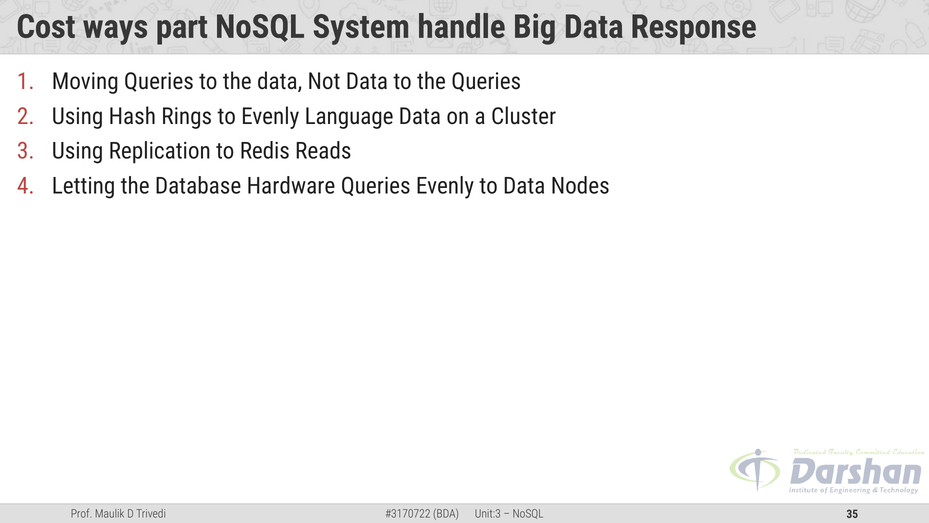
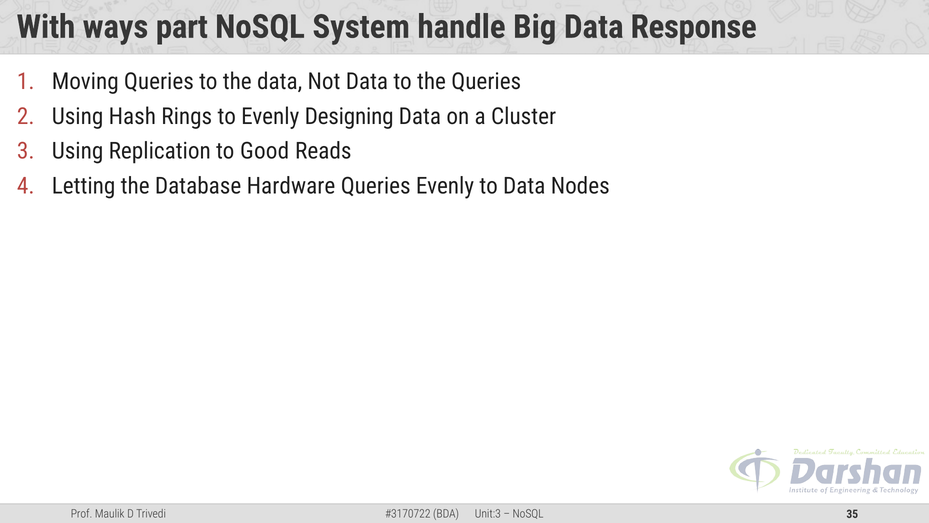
Cost: Cost -> With
Language: Language -> Designing
Redis: Redis -> Good
